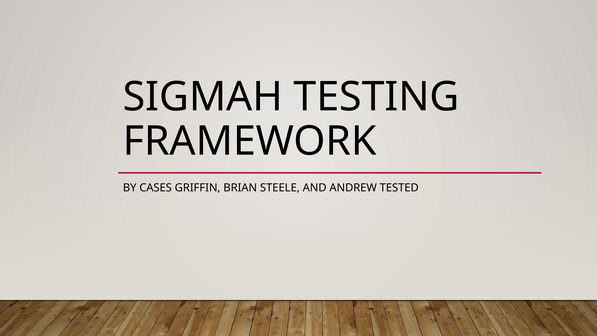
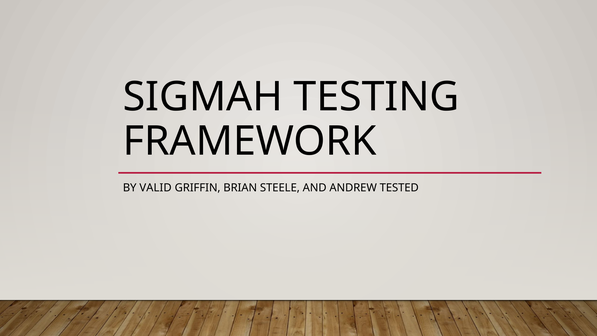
CASES: CASES -> VALID
